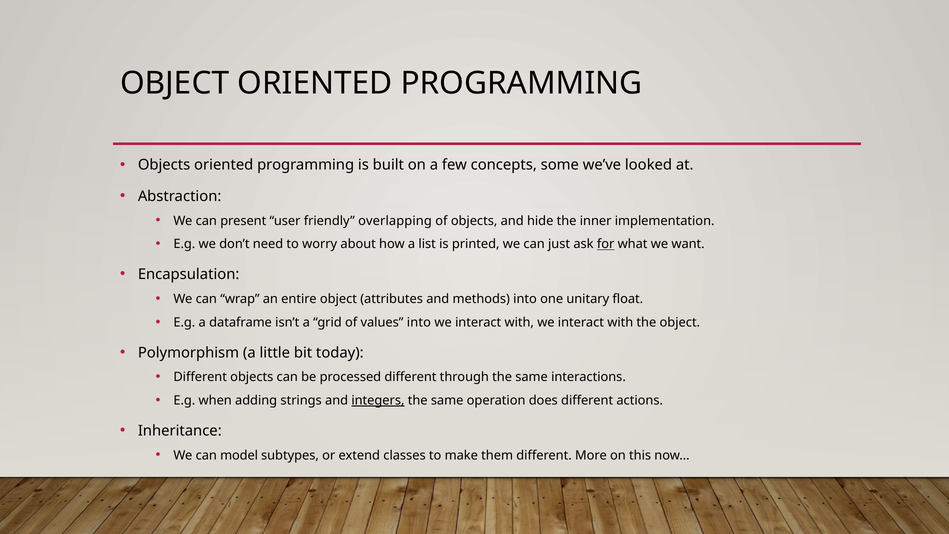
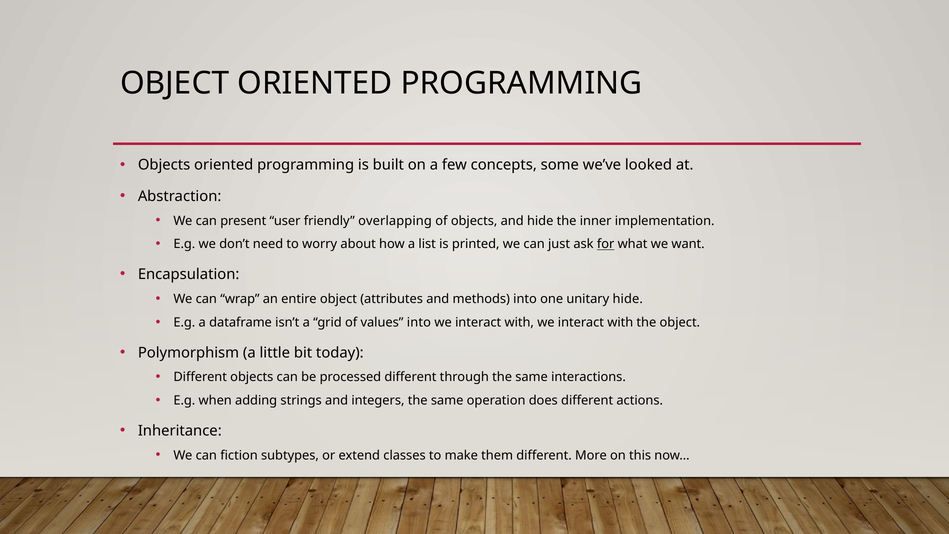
unitary float: float -> hide
integers underline: present -> none
model: model -> fiction
